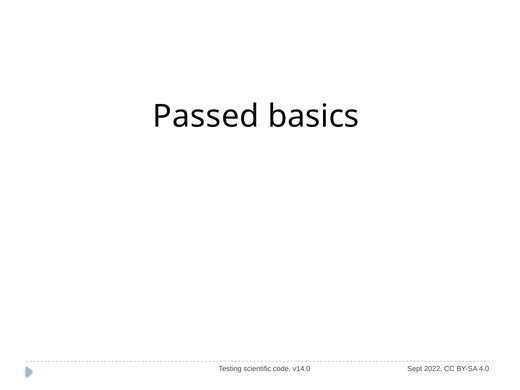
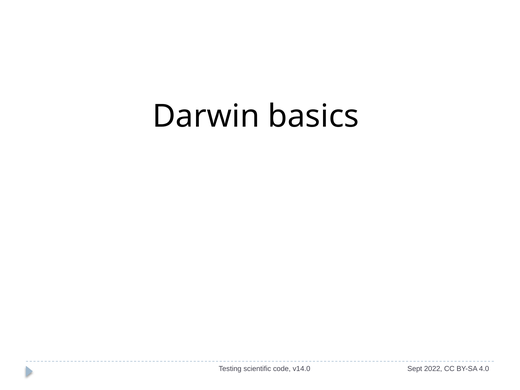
Passed: Passed -> Darwin
